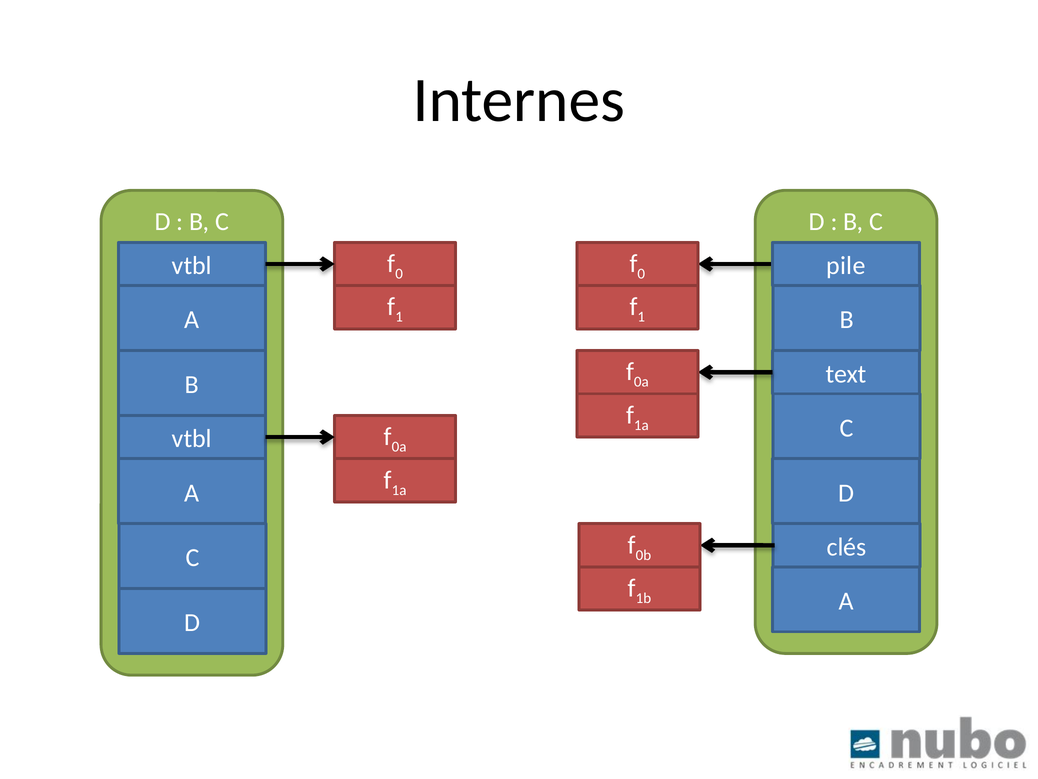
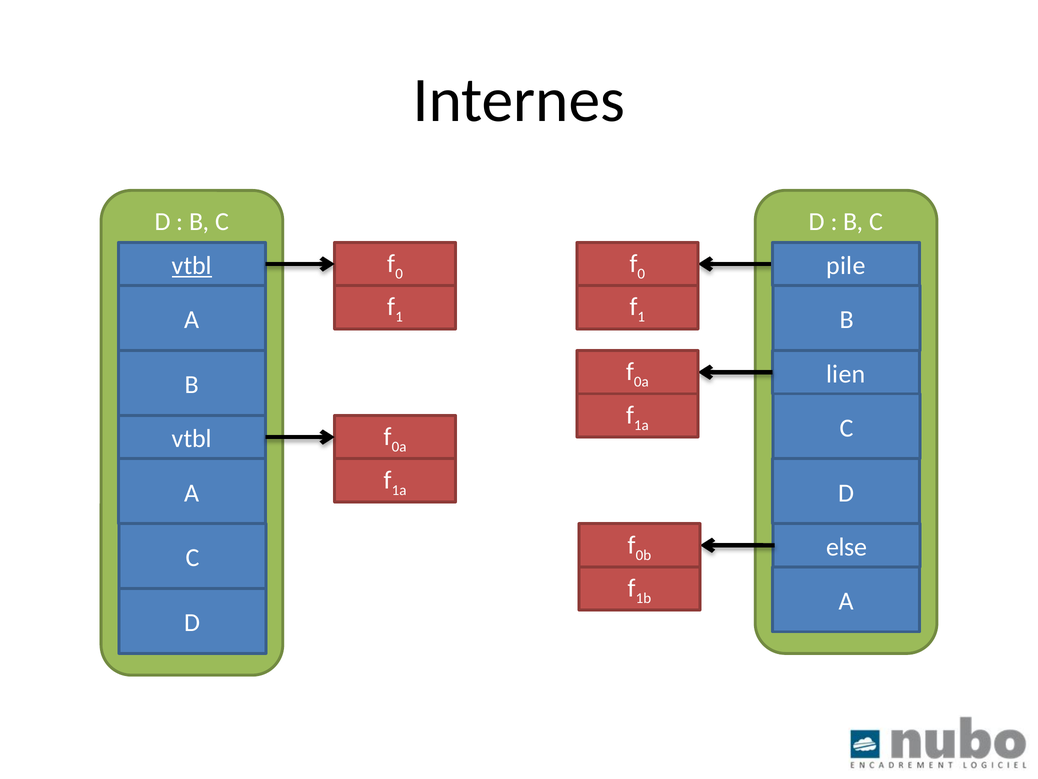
vtbl at (192, 266) underline: none -> present
text: text -> lien
clés: clés -> else
